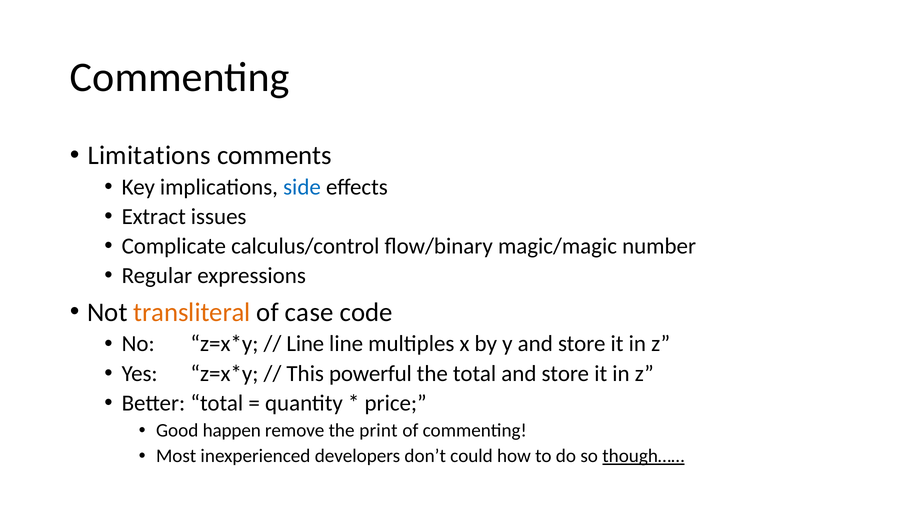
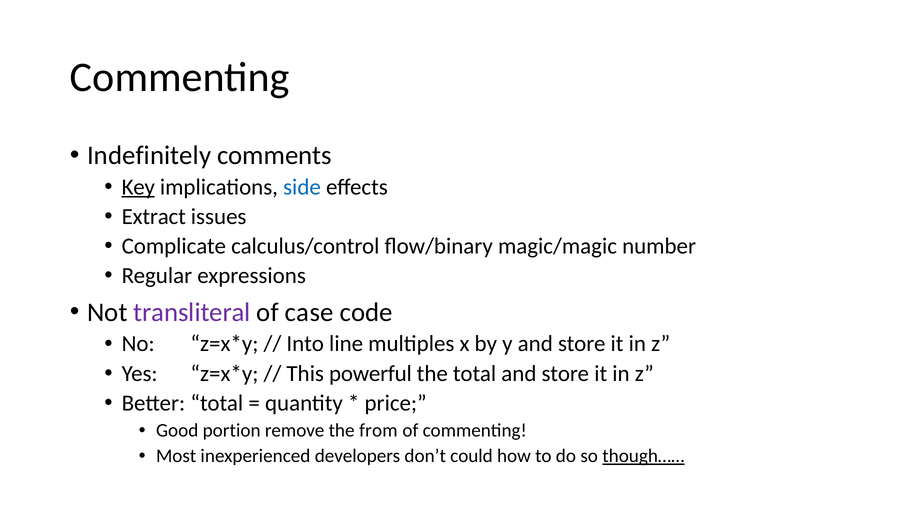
Limitations: Limitations -> Indefinitely
Key underline: none -> present
transliteral colour: orange -> purple
Line at (305, 343): Line -> Into
happen: happen -> portion
print: print -> from
